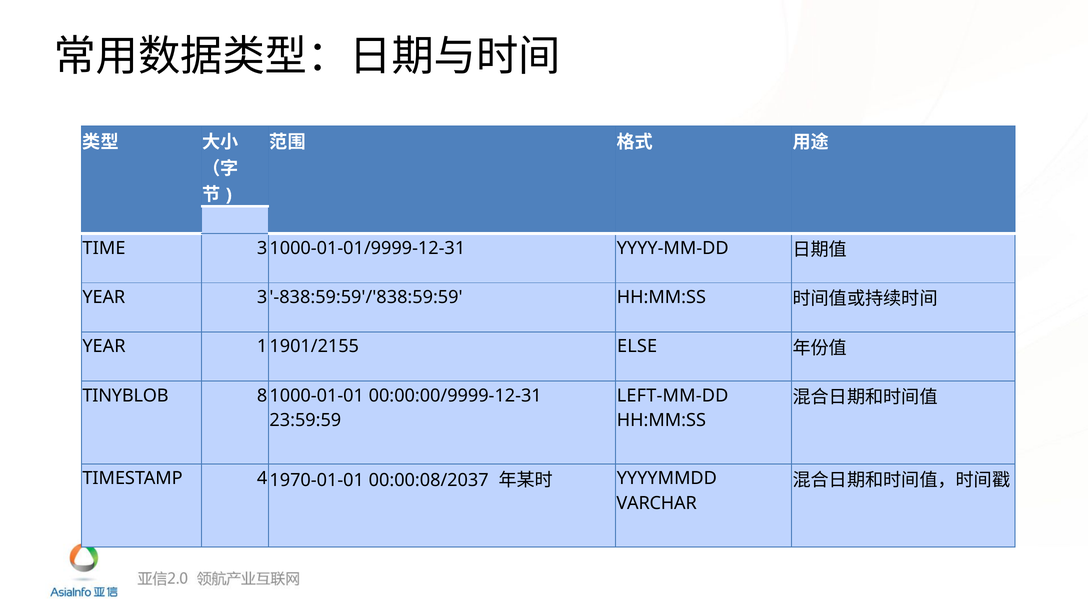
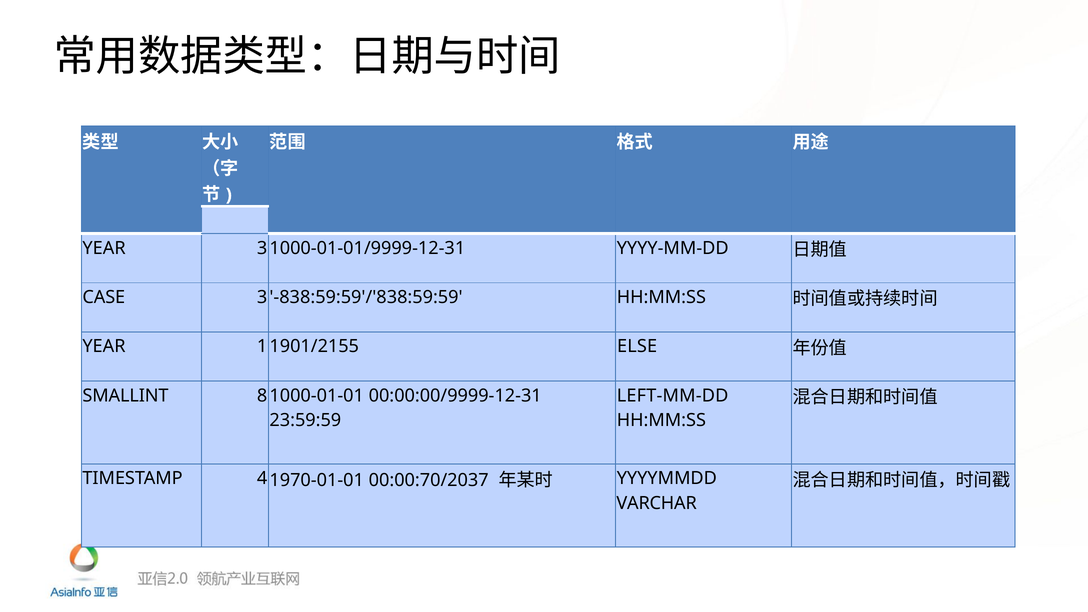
TIME at (104, 248): TIME -> YEAR
YEAR at (104, 297): YEAR -> CASE
TINYBLOB: TINYBLOB -> SMALLINT
00:00:08/2037: 00:00:08/2037 -> 00:00:70/2037
